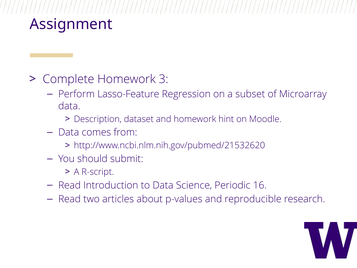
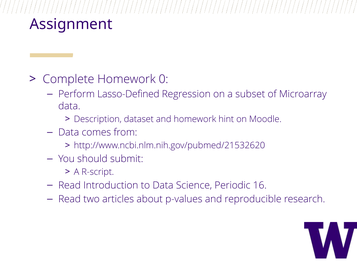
3: 3 -> 0
Lasso-Feature: Lasso-Feature -> Lasso-Defined
